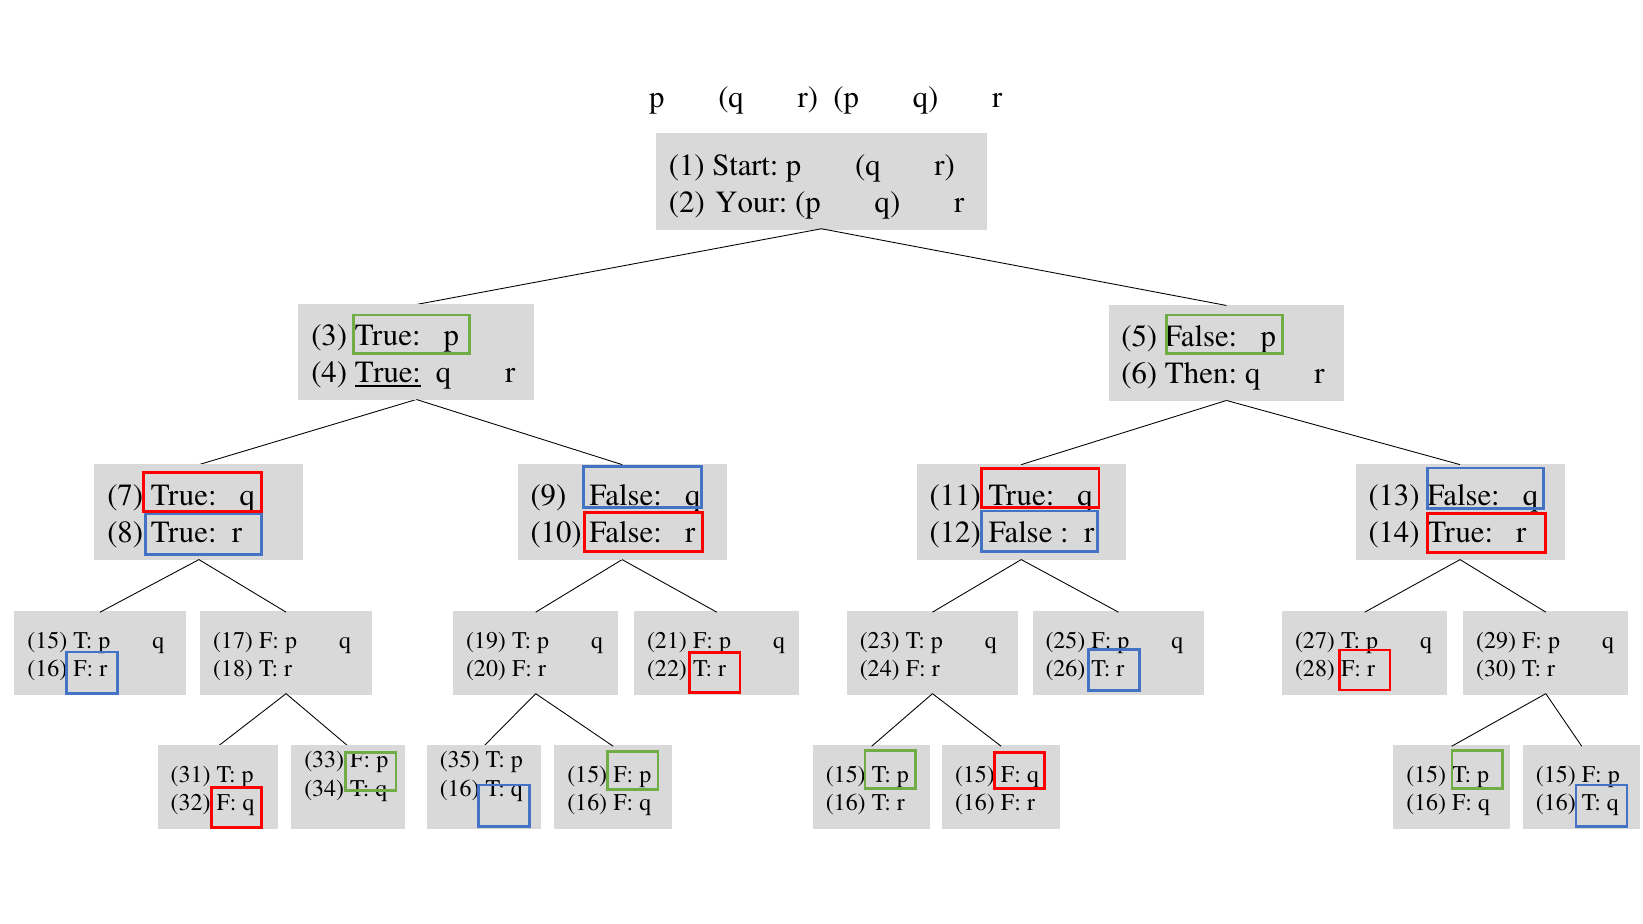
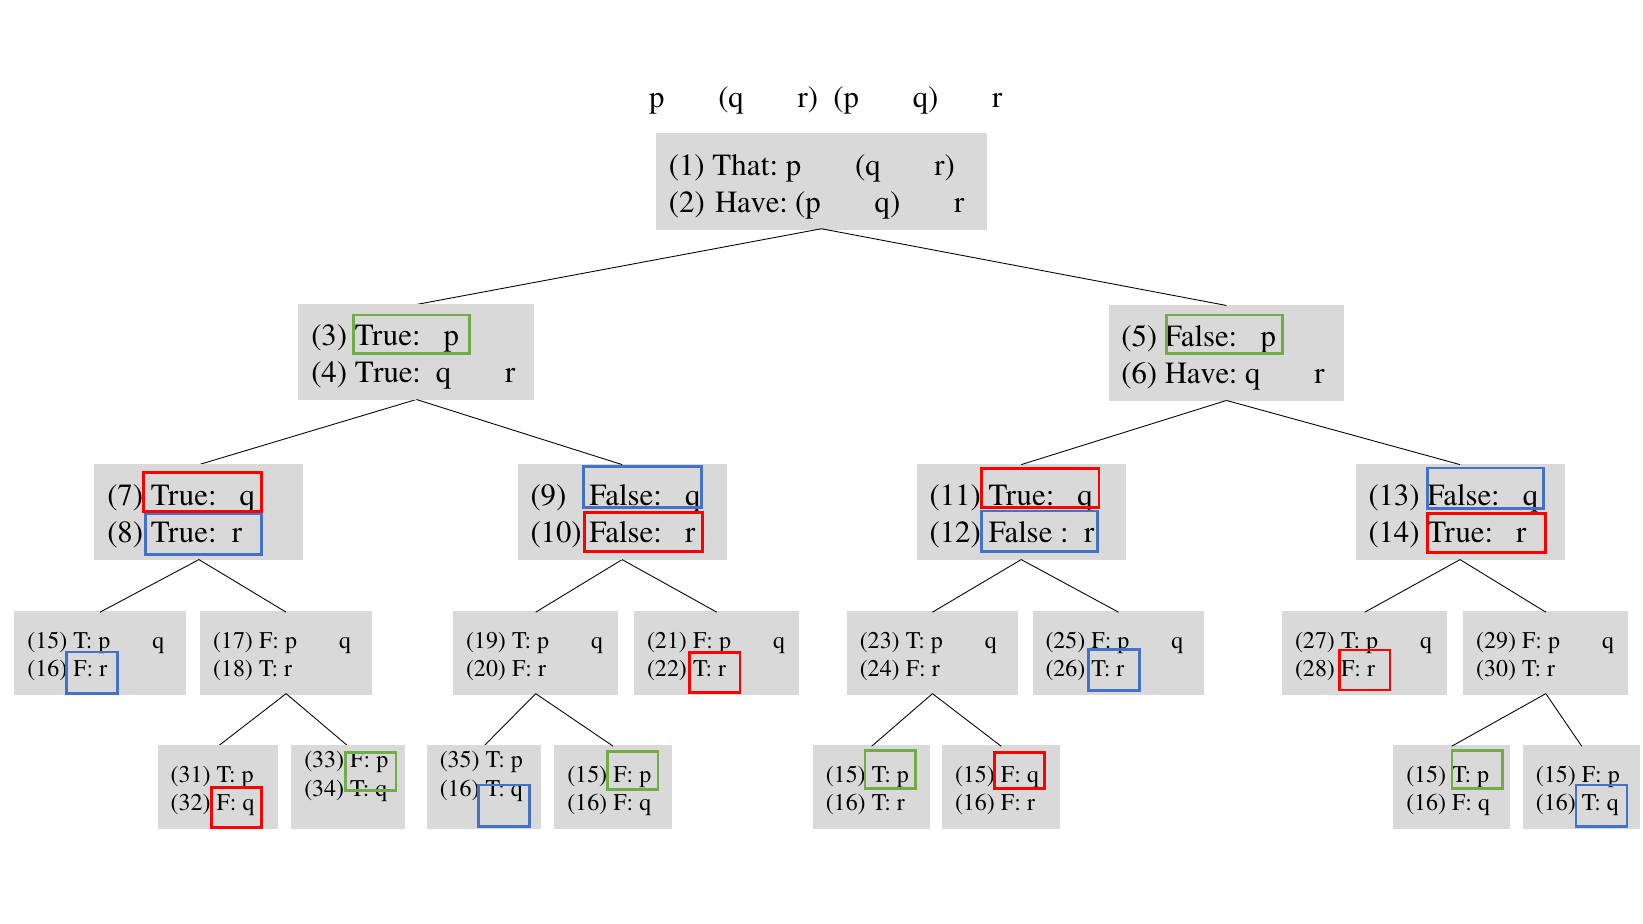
Start: Start -> That
Your at (751, 202): Your -> Have
True at (388, 373) underline: present -> none
6 Then: Then -> Have
